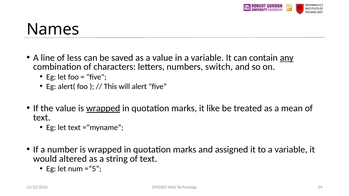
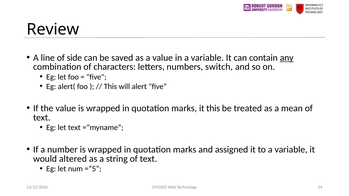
Names: Names -> Review
less: less -> side
wrapped at (103, 108) underline: present -> none
it like: like -> this
